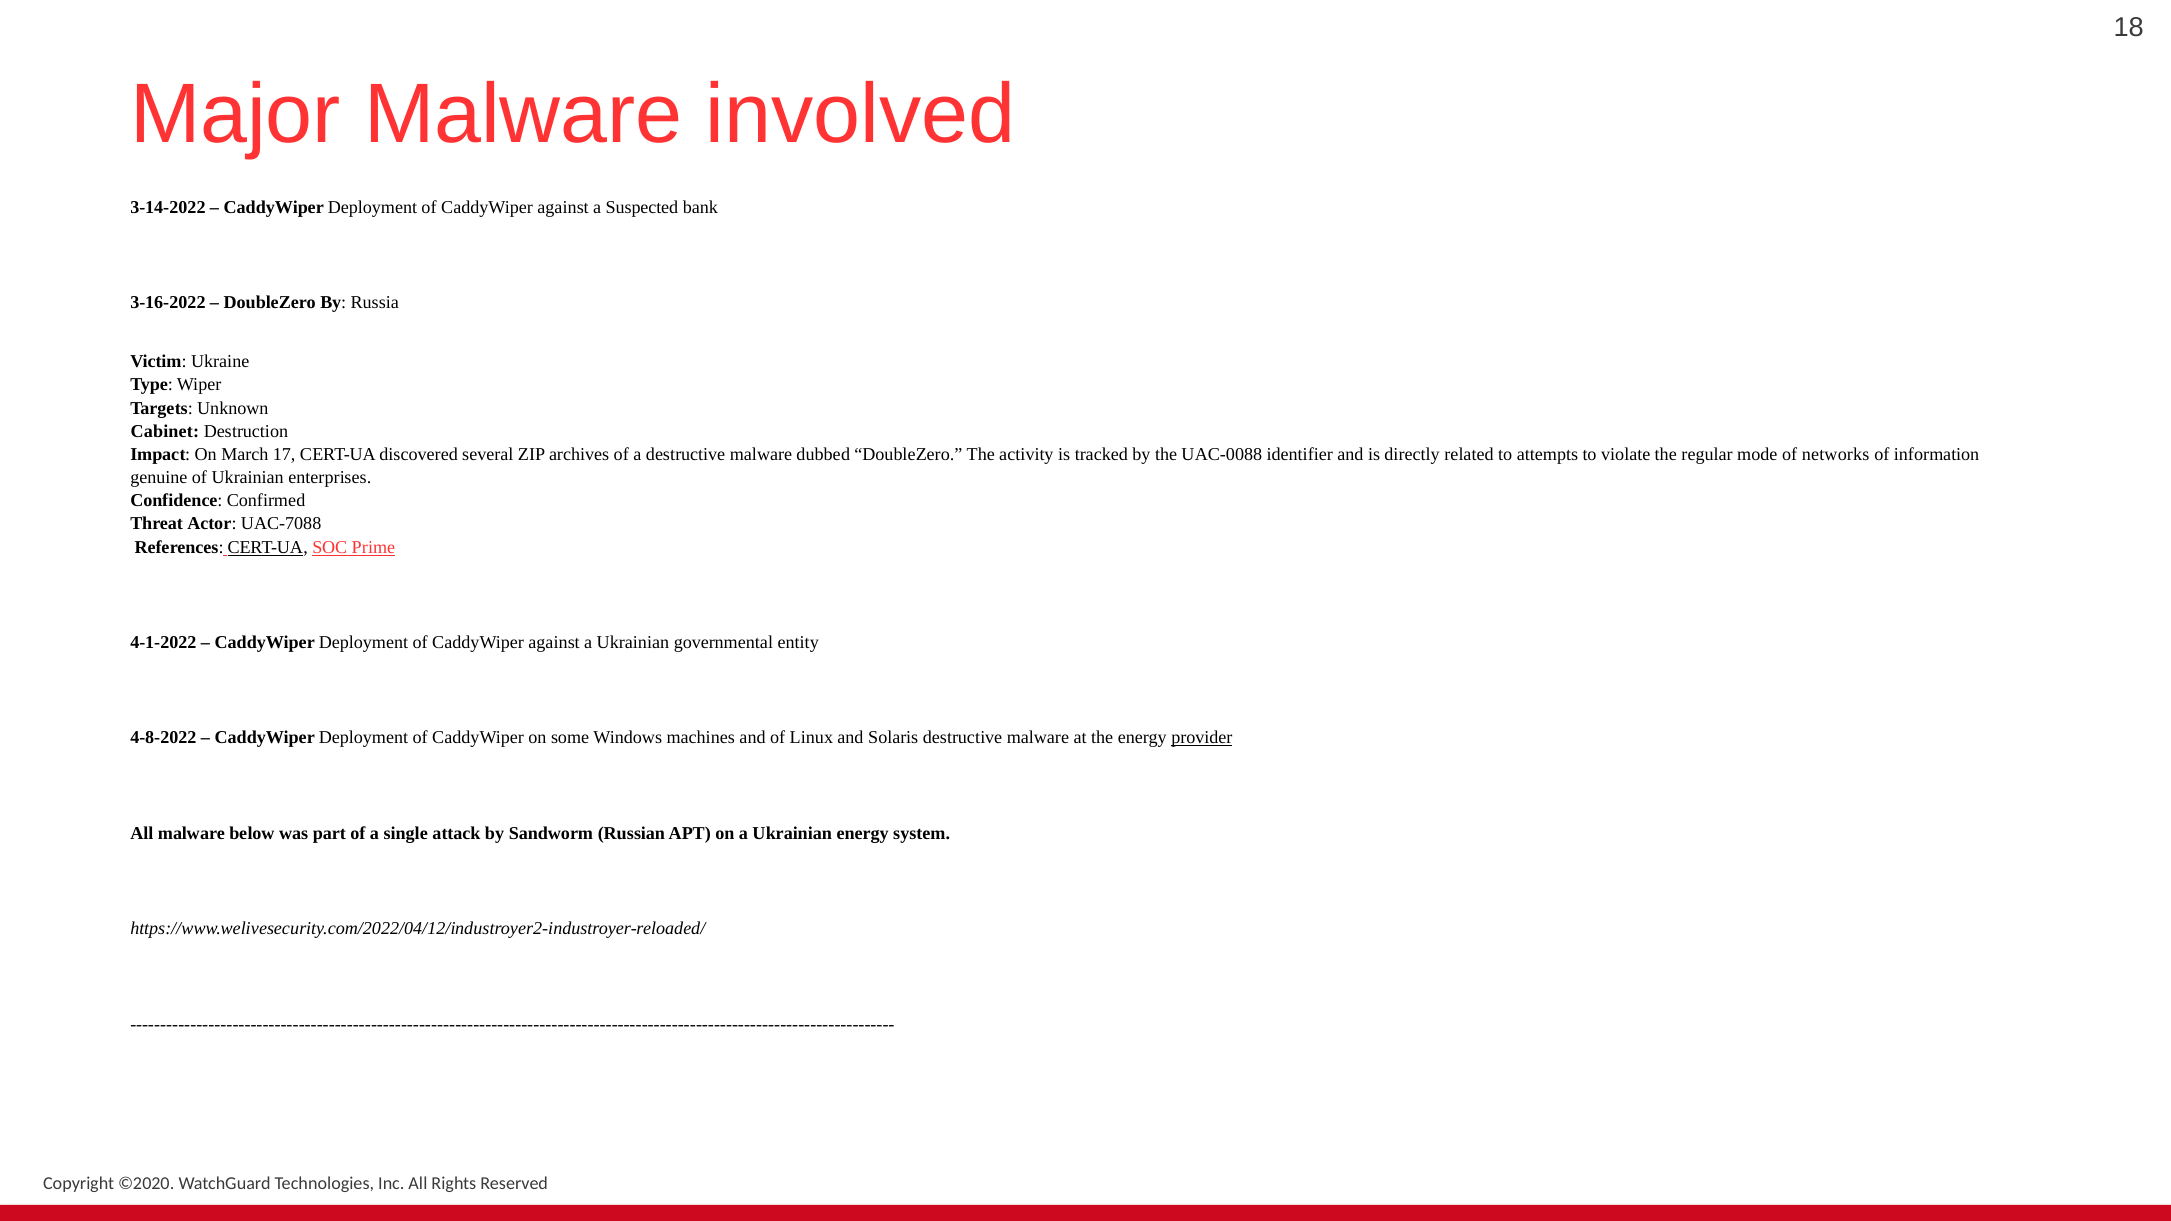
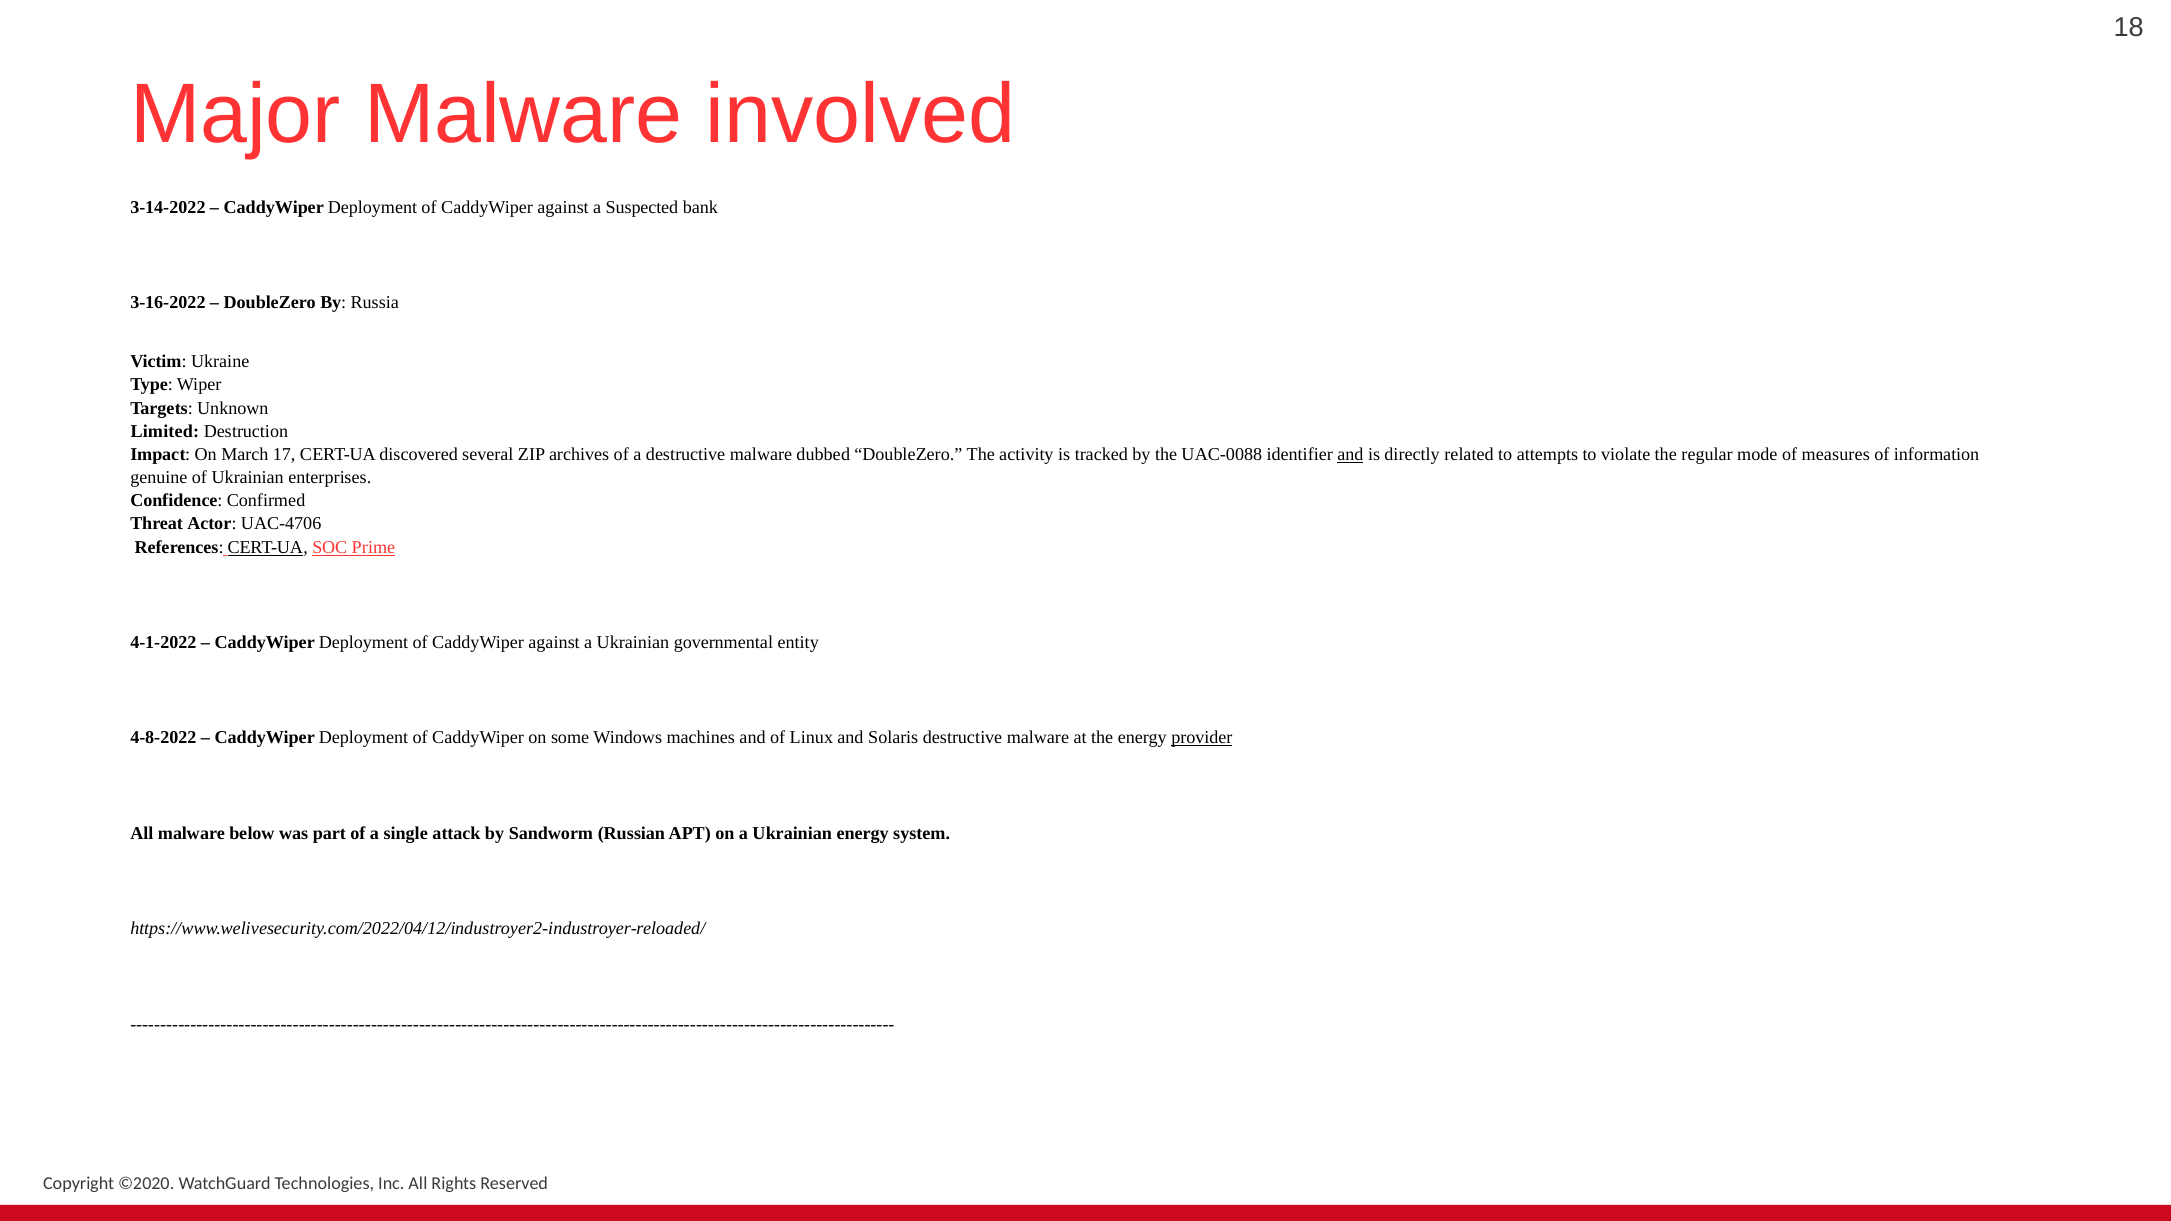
Cabinet: Cabinet -> Limited
and at (1350, 455) underline: none -> present
networks: networks -> measures
UAC-7088: UAC-7088 -> UAC-4706
